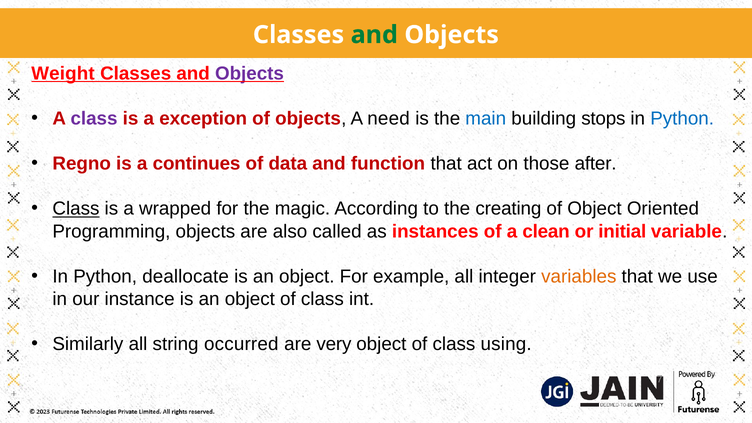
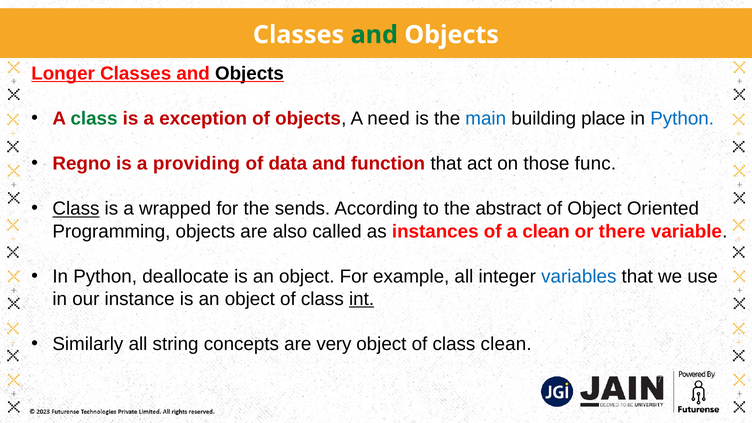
Weight: Weight -> Longer
Objects at (249, 73) colour: purple -> black
class at (94, 119) colour: purple -> green
stops: stops -> place
continues: continues -> providing
after: after -> func
magic: magic -> sends
creating: creating -> abstract
initial: initial -> there
variables colour: orange -> blue
int underline: none -> present
occurred: occurred -> concepts
class using: using -> clean
